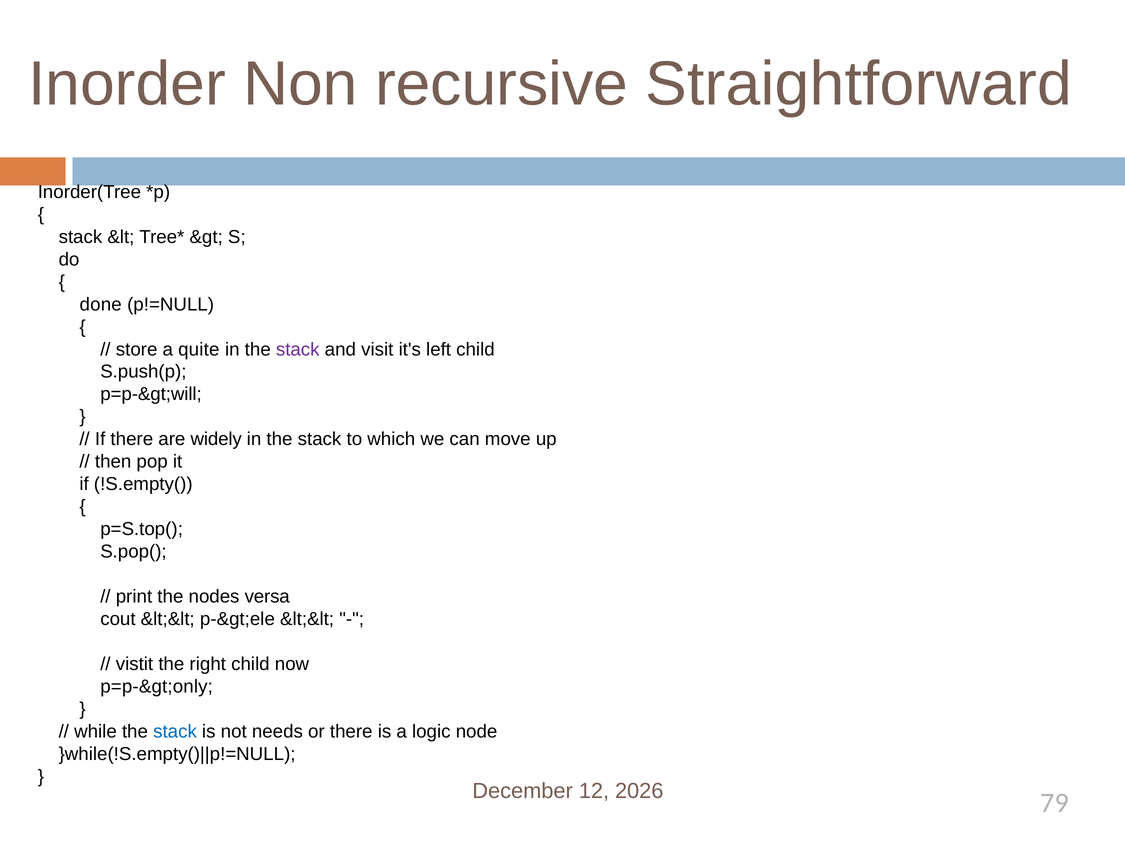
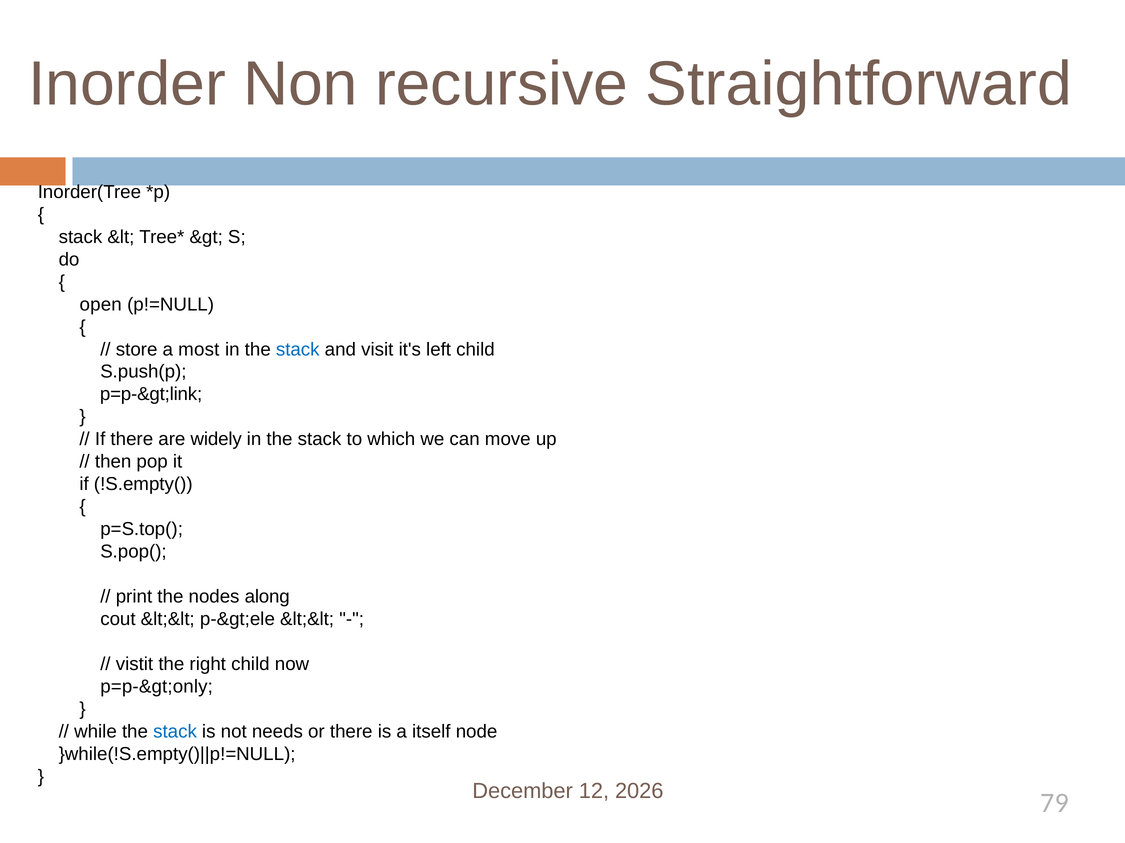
done: done -> open
quite: quite -> most
stack at (298, 350) colour: purple -> blue
p=p-&gt;will: p=p-&gt;will -> p=p-&gt;link
versa: versa -> along
logic: logic -> itself
